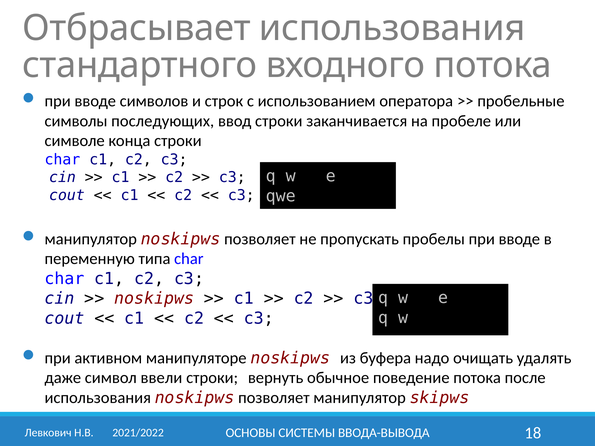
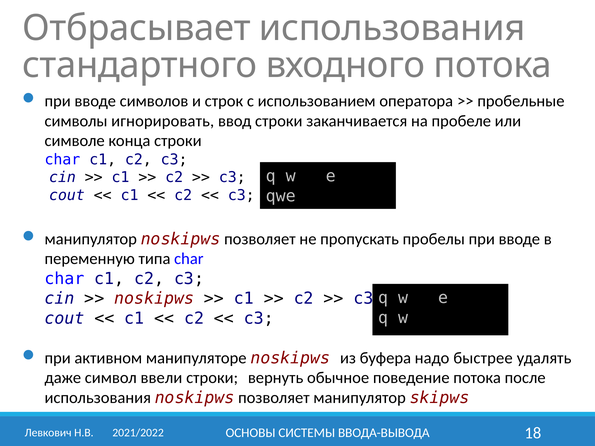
последующих: последующих -> игнорировать
очищать: очищать -> быстрее
